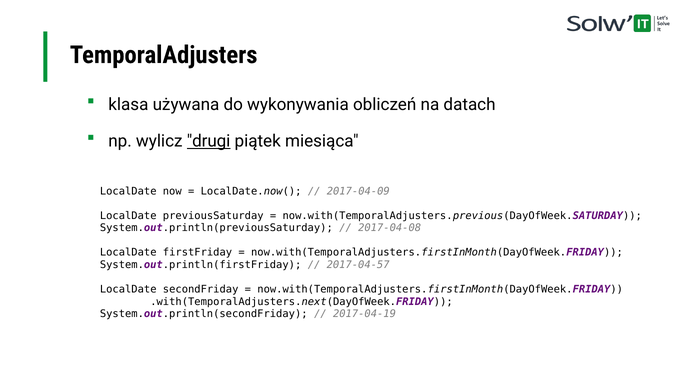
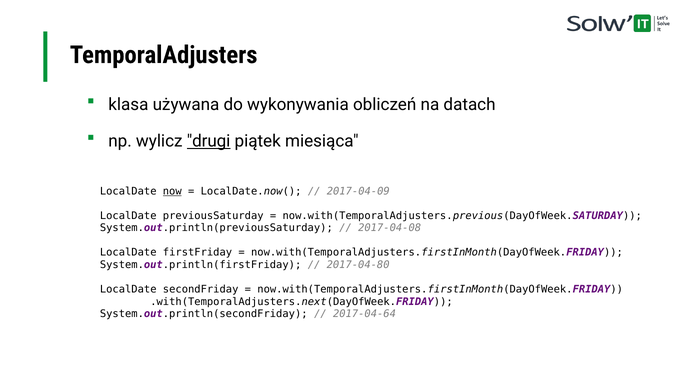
now underline: none -> present
2017-04-57: 2017-04-57 -> 2017-04-80
2017-04-19: 2017-04-19 -> 2017-04-64
